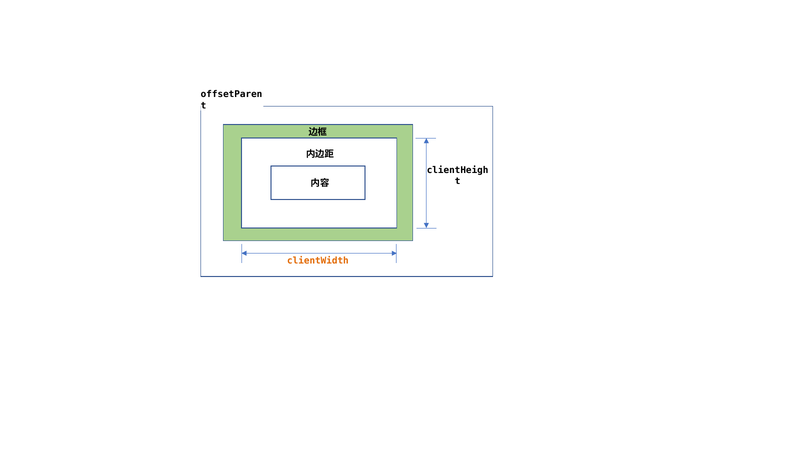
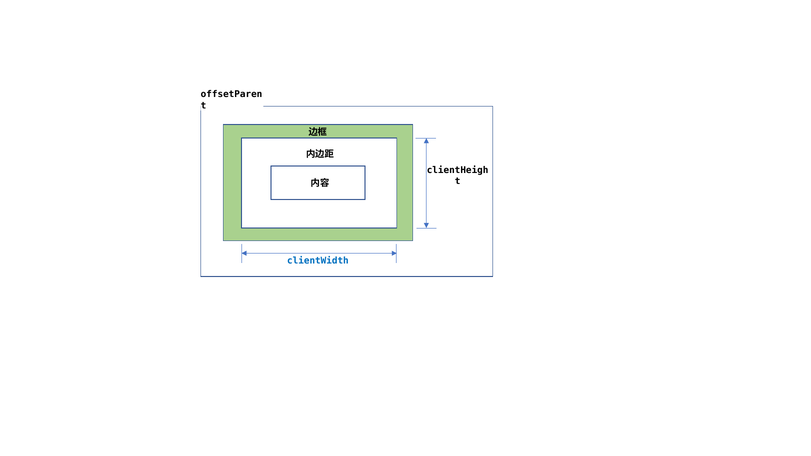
clientWidth colour: orange -> blue
